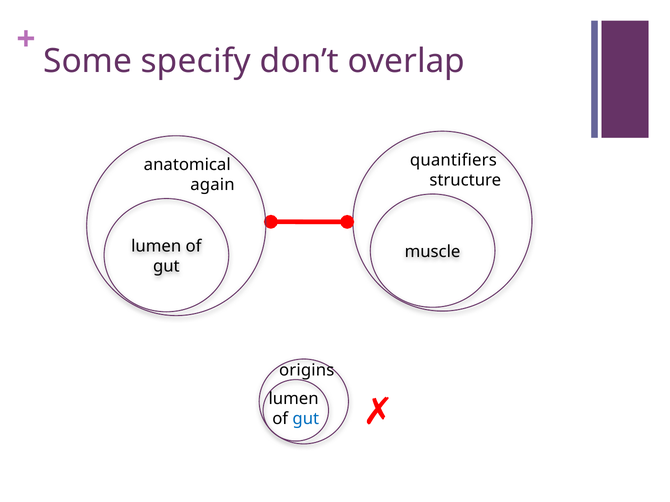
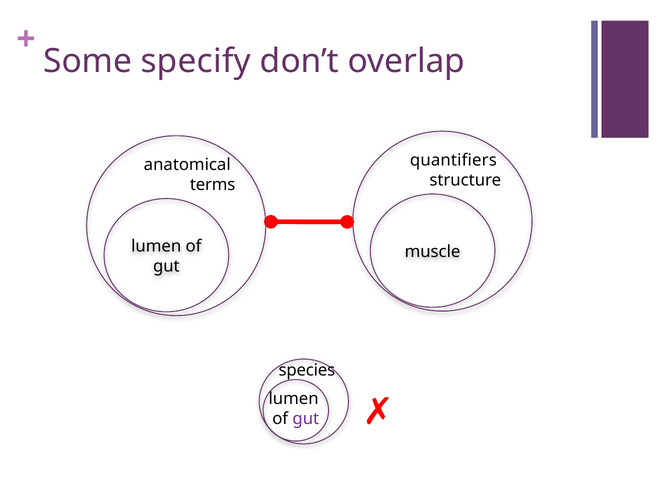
again: again -> terms
origins: origins -> species
gut at (306, 419) colour: blue -> purple
